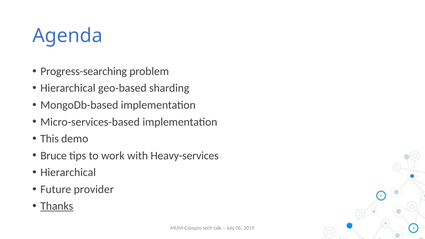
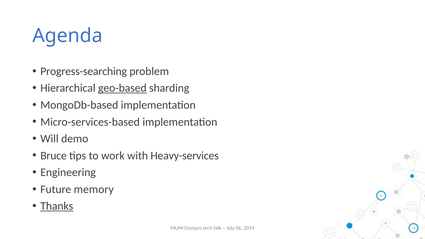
geo-based underline: none -> present
This: This -> Will
Hierarchical at (68, 172): Hierarchical -> Engineering
provider: provider -> memory
